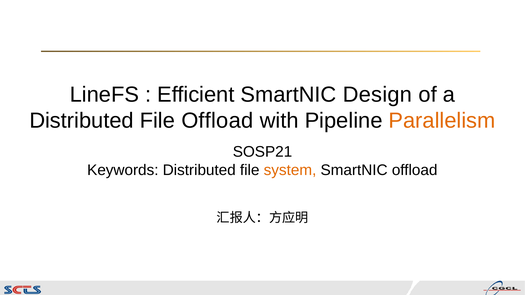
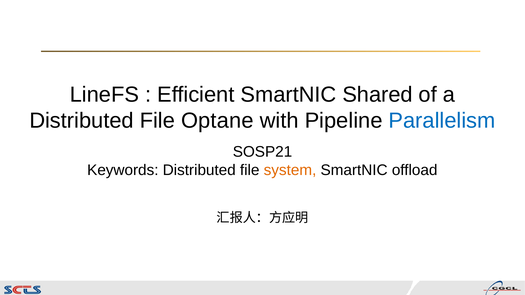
Design: Design -> Shared
File Offload: Offload -> Optane
Parallelism colour: orange -> blue
